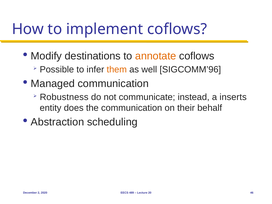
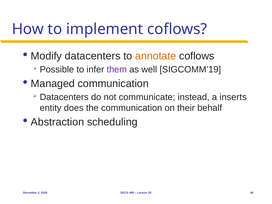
Modify destinations: destinations -> datacenters
them colour: orange -> purple
SIGCOMM’96: SIGCOMM’96 -> SIGCOMM’19
Robustness at (64, 97): Robustness -> Datacenters
